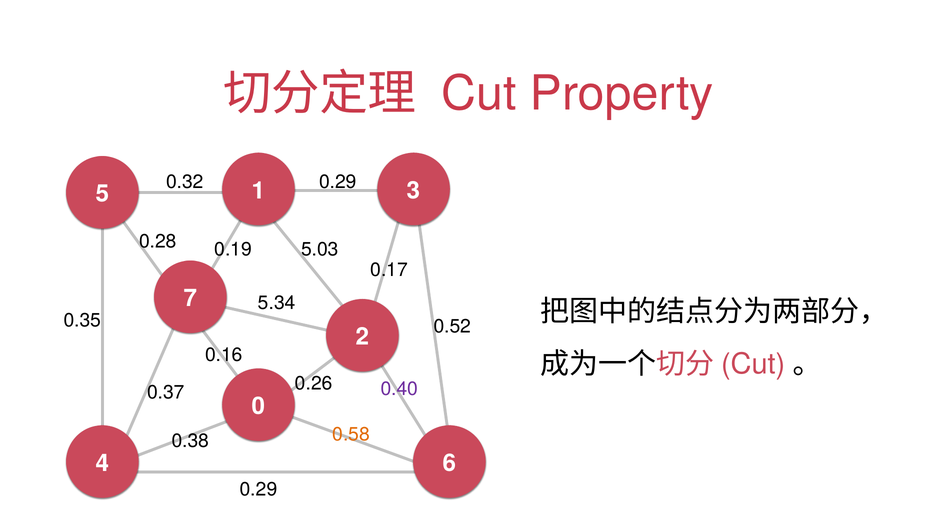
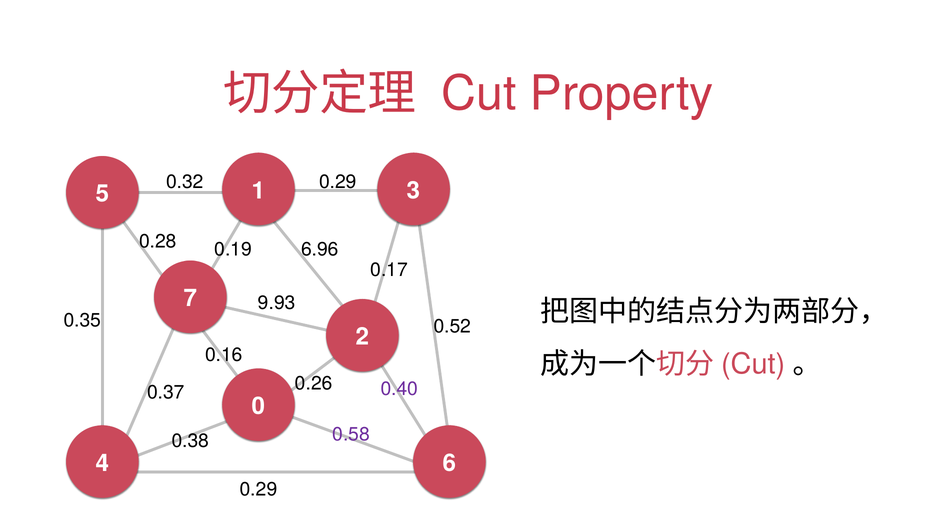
5.03: 5.03 -> 6.96
5.34: 5.34 -> 9.93
0.58 colour: orange -> purple
